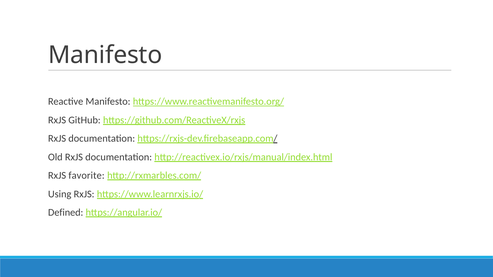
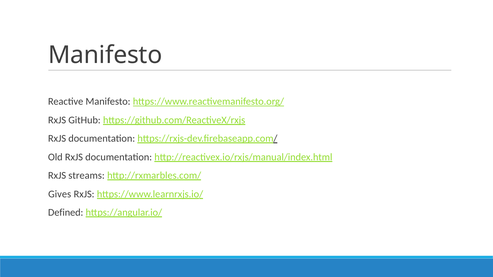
favorite: favorite -> streams
Using: Using -> Gives
